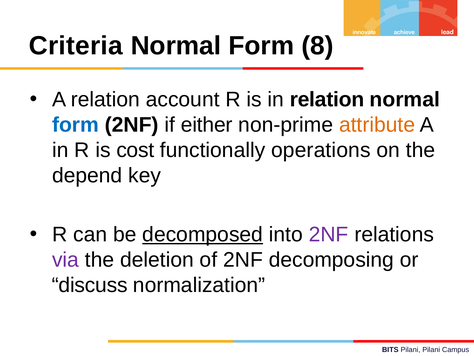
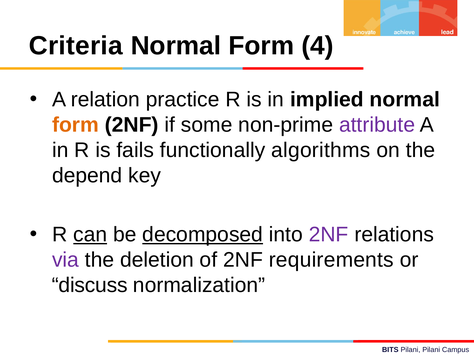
8: 8 -> 4
account: account -> practice
in relation: relation -> implied
form at (76, 125) colour: blue -> orange
either: either -> some
attribute colour: orange -> purple
cost: cost -> fails
operations: operations -> algorithms
can underline: none -> present
decomposing: decomposing -> requirements
